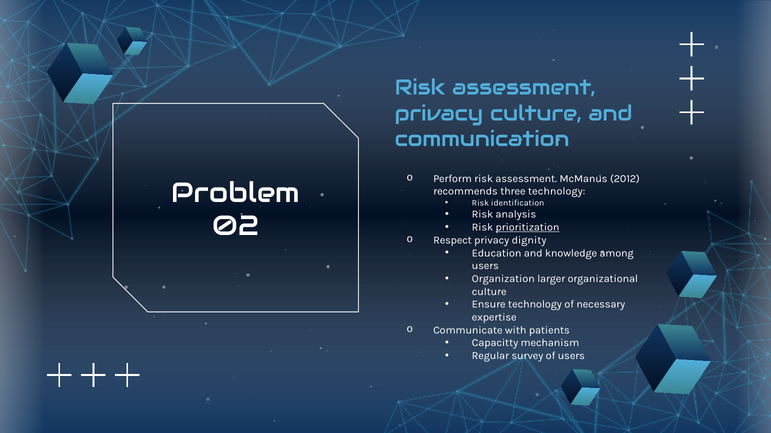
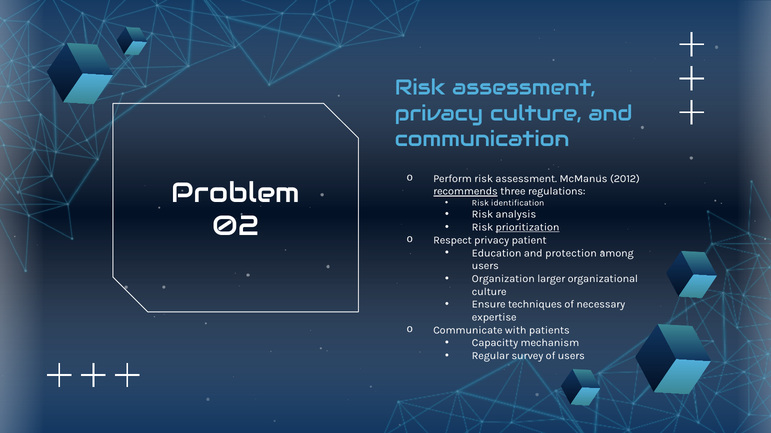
recommends underline: none -> present
three technology: technology -> regulations
dignity: dignity -> patient
knowledge: knowledge -> protection
Ensure technology: technology -> techniques
